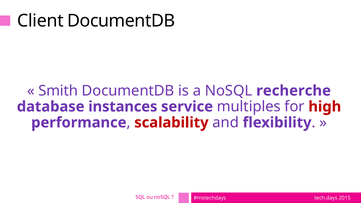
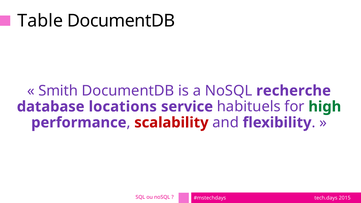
Client: Client -> Table
instances: instances -> locations
multiples: multiples -> habituels
high colour: red -> green
